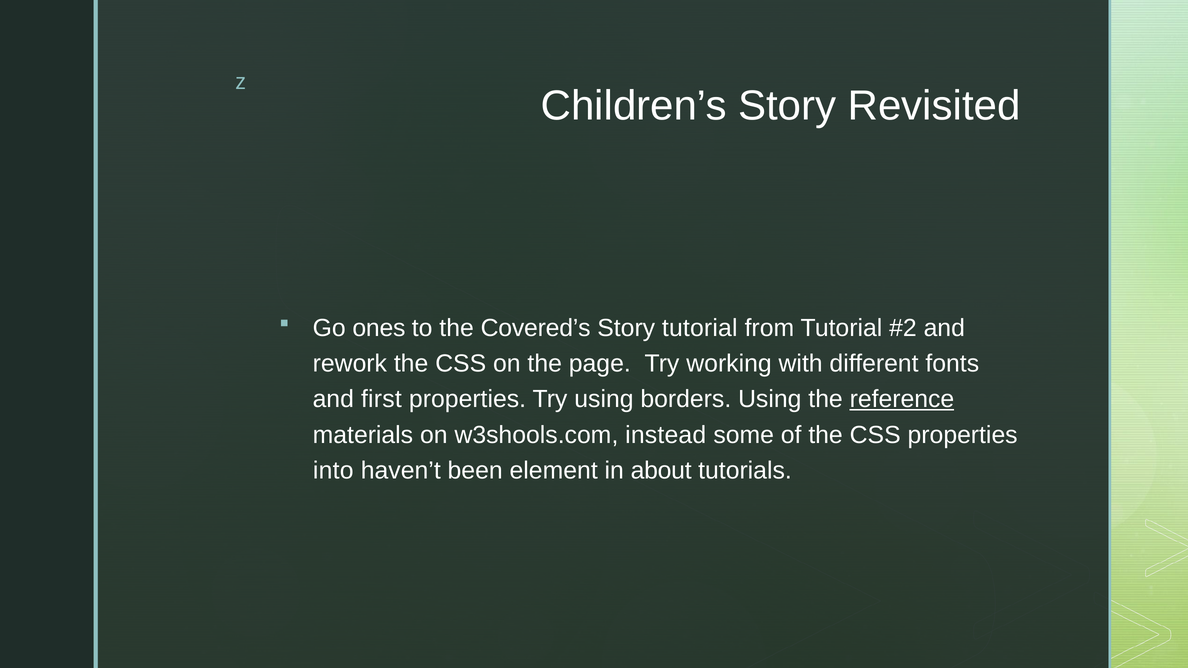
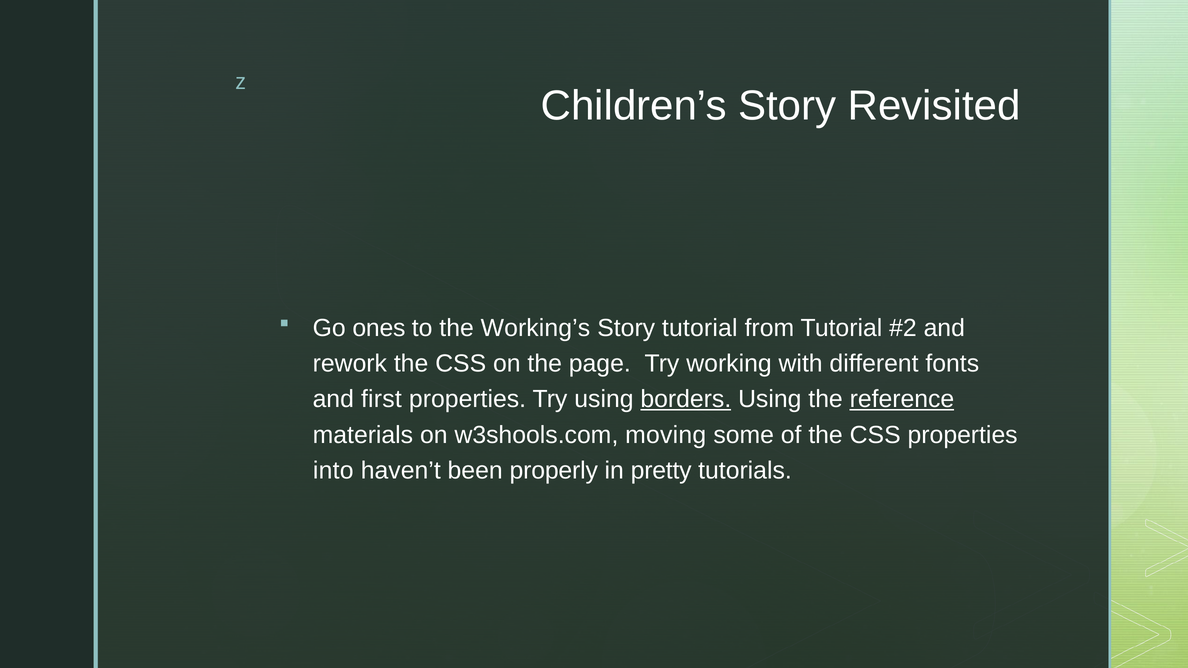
Covered’s: Covered’s -> Working’s
borders underline: none -> present
instead: instead -> moving
element: element -> properly
about: about -> pretty
